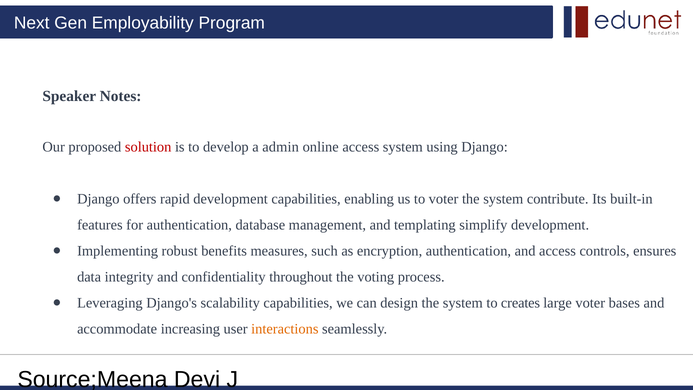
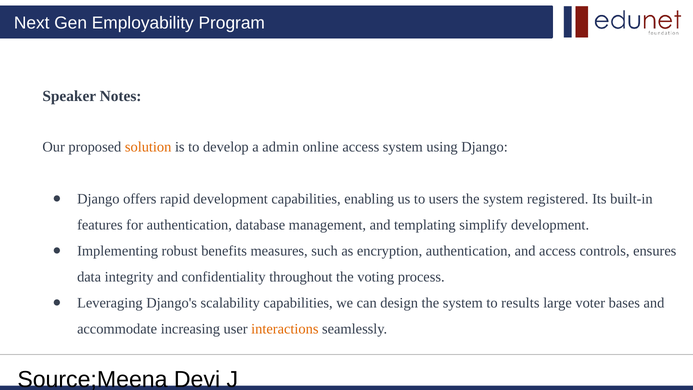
solution colour: red -> orange
to voter: voter -> users
contribute: contribute -> registered
creates: creates -> results
